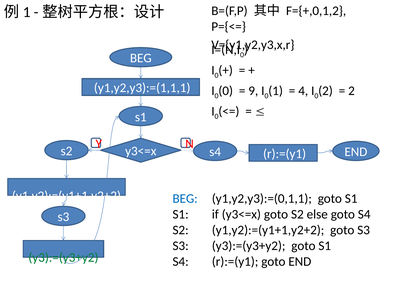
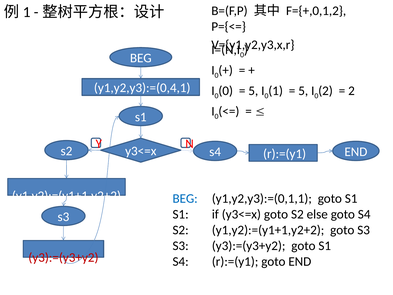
y1,y2,y3):=(1,1,1: y1,y2,y3):=(1,1,1 -> y1,y2,y3):=(0,4,1
9 at (253, 91): 9 -> 5
4 at (303, 91): 4 -> 5
y3):=(y3+y2 at (63, 257) colour: green -> red
